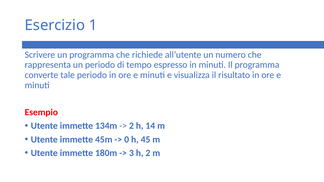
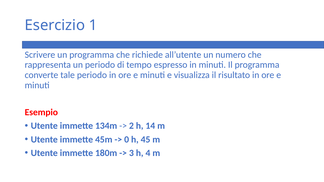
h 2: 2 -> 4
